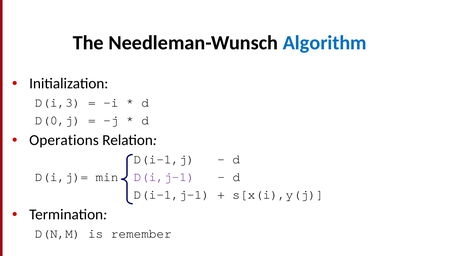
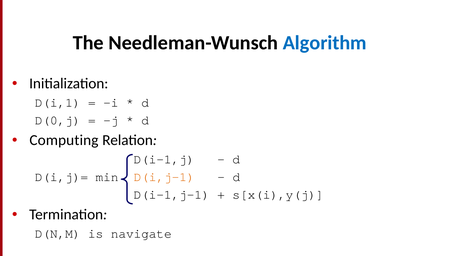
D(i,3: D(i,3 -> D(i,1
Operations: Operations -> Computing
D(i,j-1 colour: purple -> orange
remember: remember -> navigate
